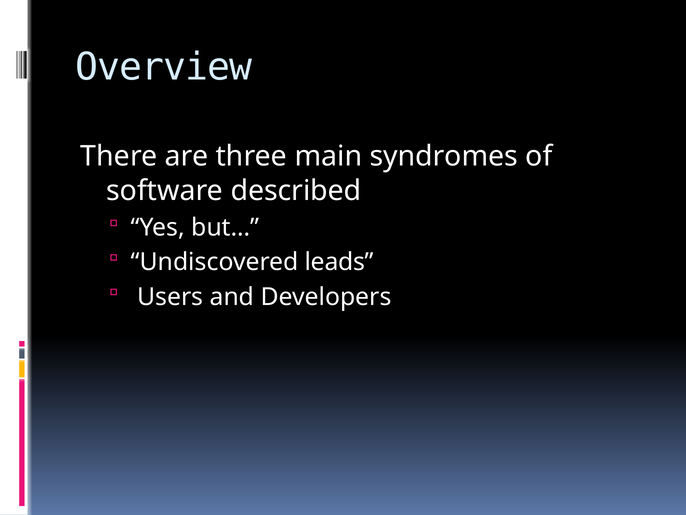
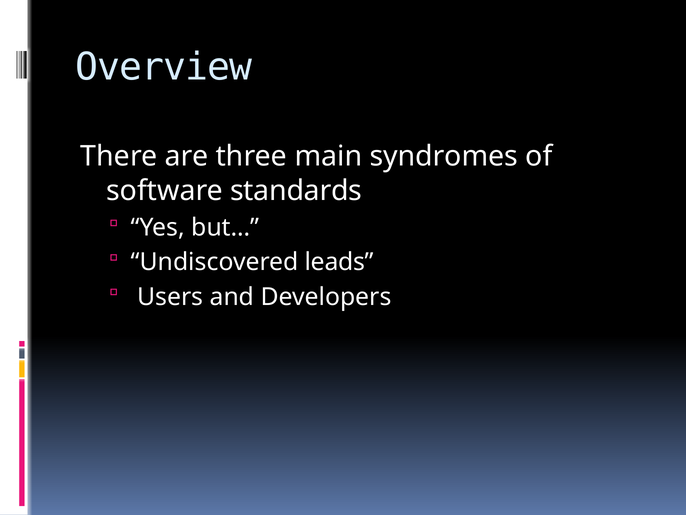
described: described -> standards
